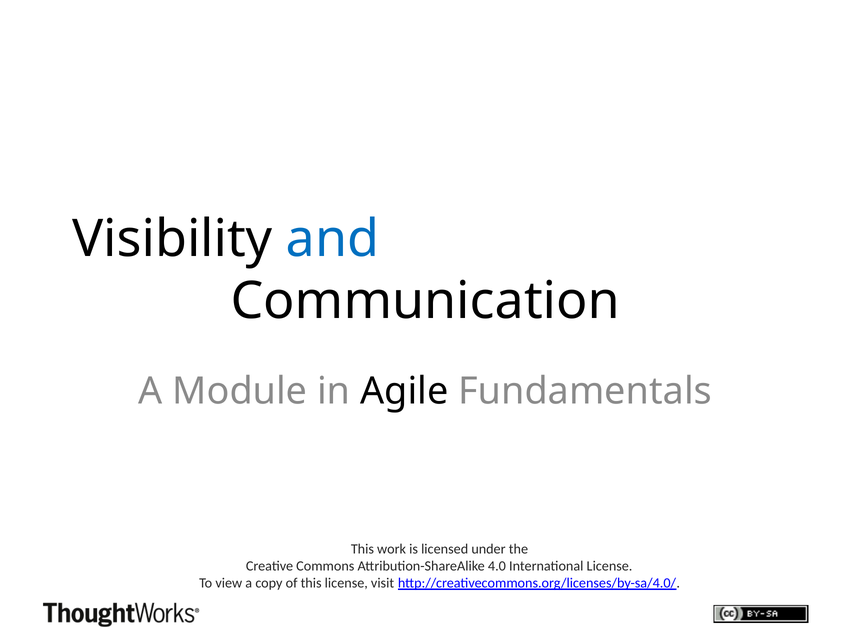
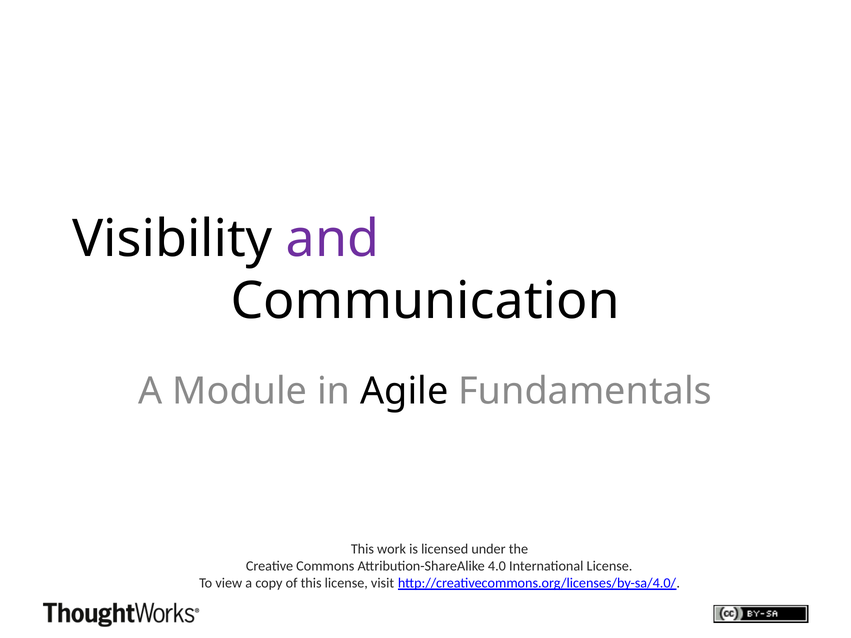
and colour: blue -> purple
